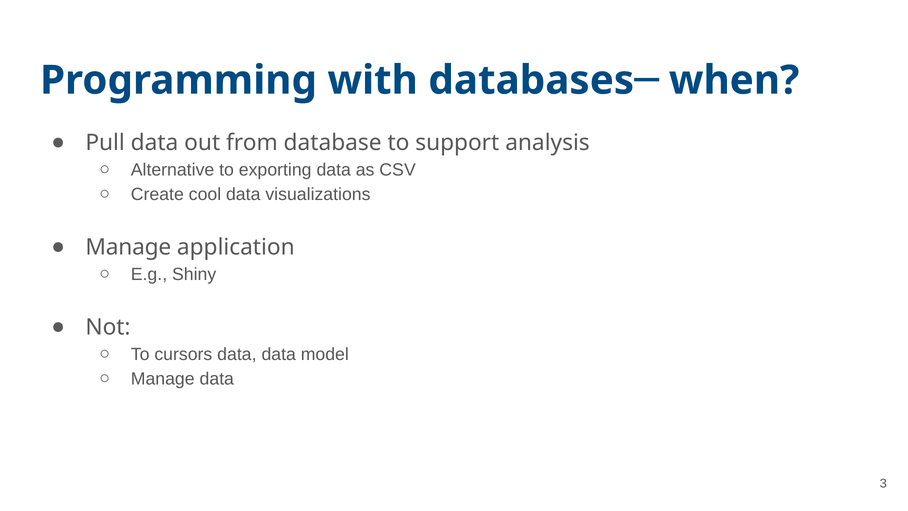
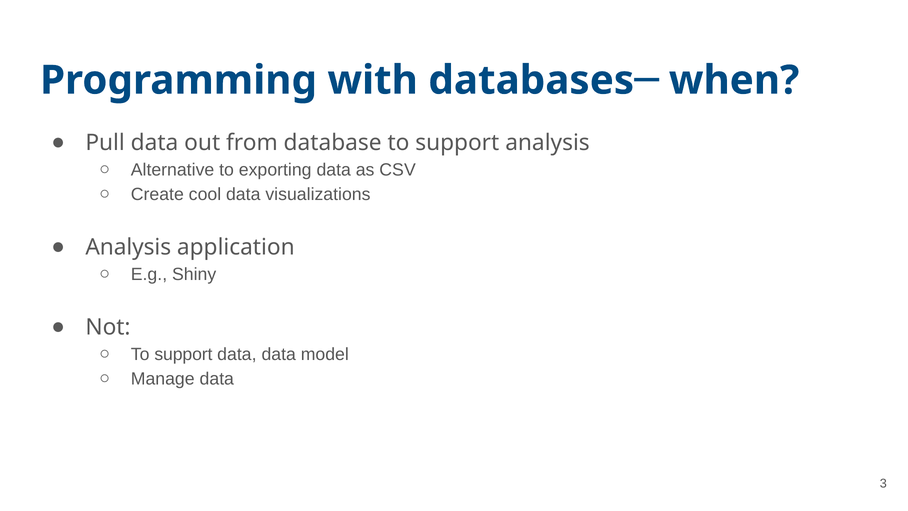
Manage at (128, 247): Manage -> Analysis
cursors at (183, 354): cursors -> support
